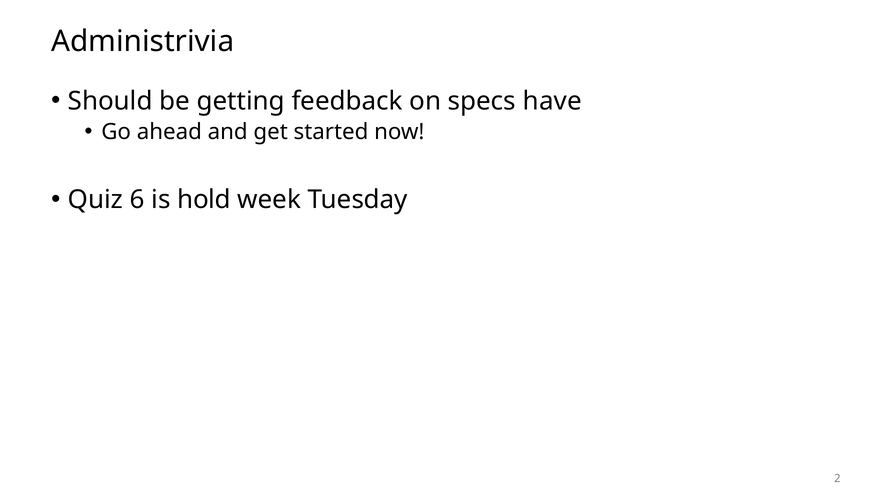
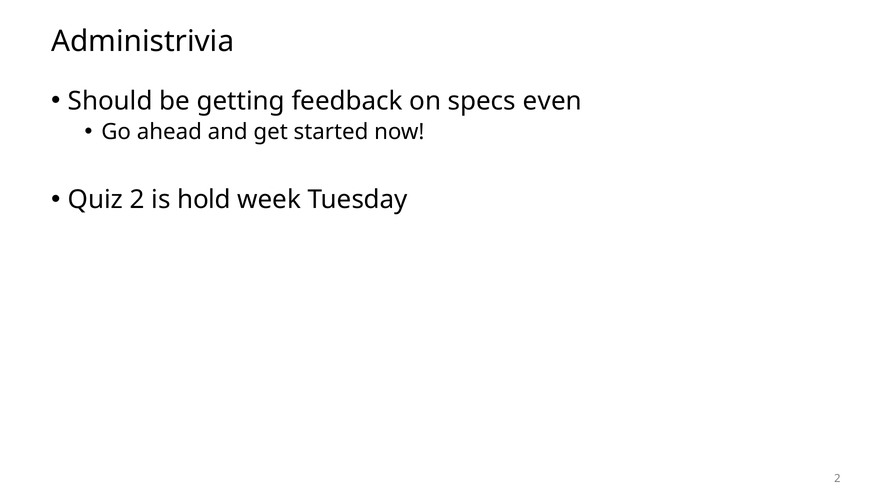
have: have -> even
Quiz 6: 6 -> 2
